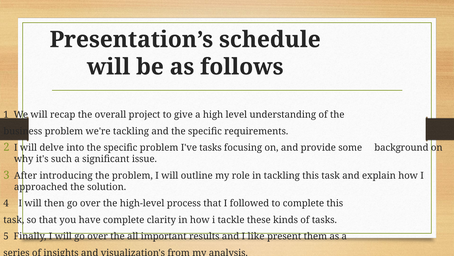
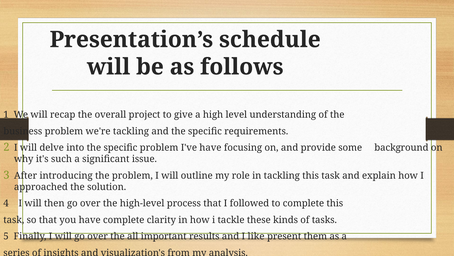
I've tasks: tasks -> have
